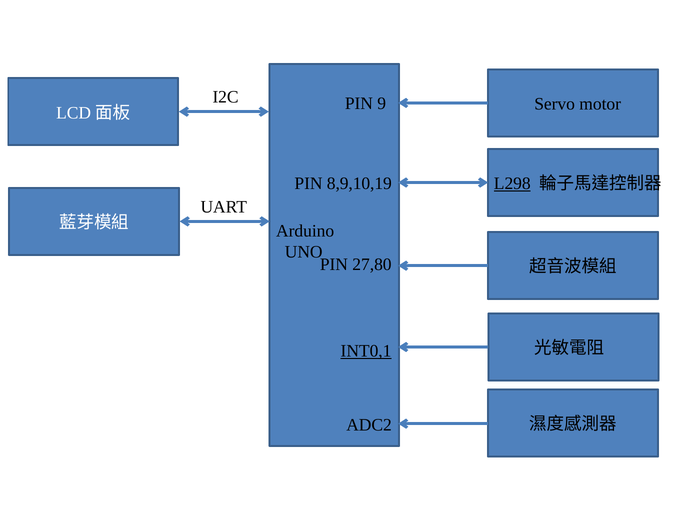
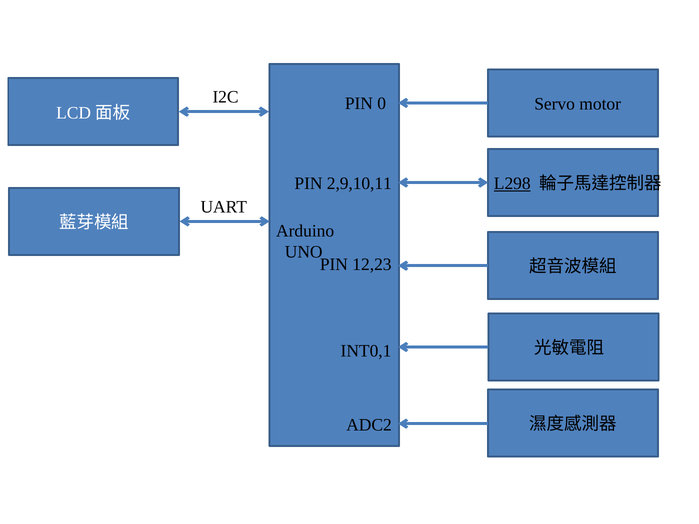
9: 9 -> 0
8,9,10,19: 8,9,10,19 -> 2,9,10,11
27,80: 27,80 -> 12,23
INT0,1 underline: present -> none
